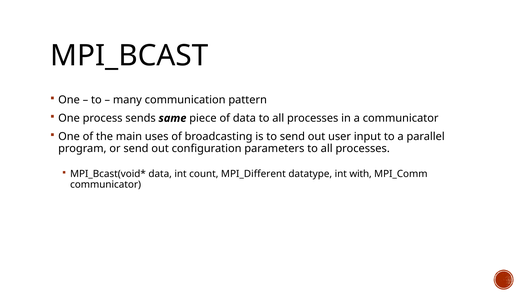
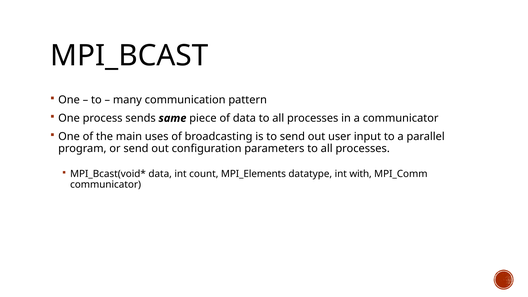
MPI_Different: MPI_Different -> MPI_Elements
